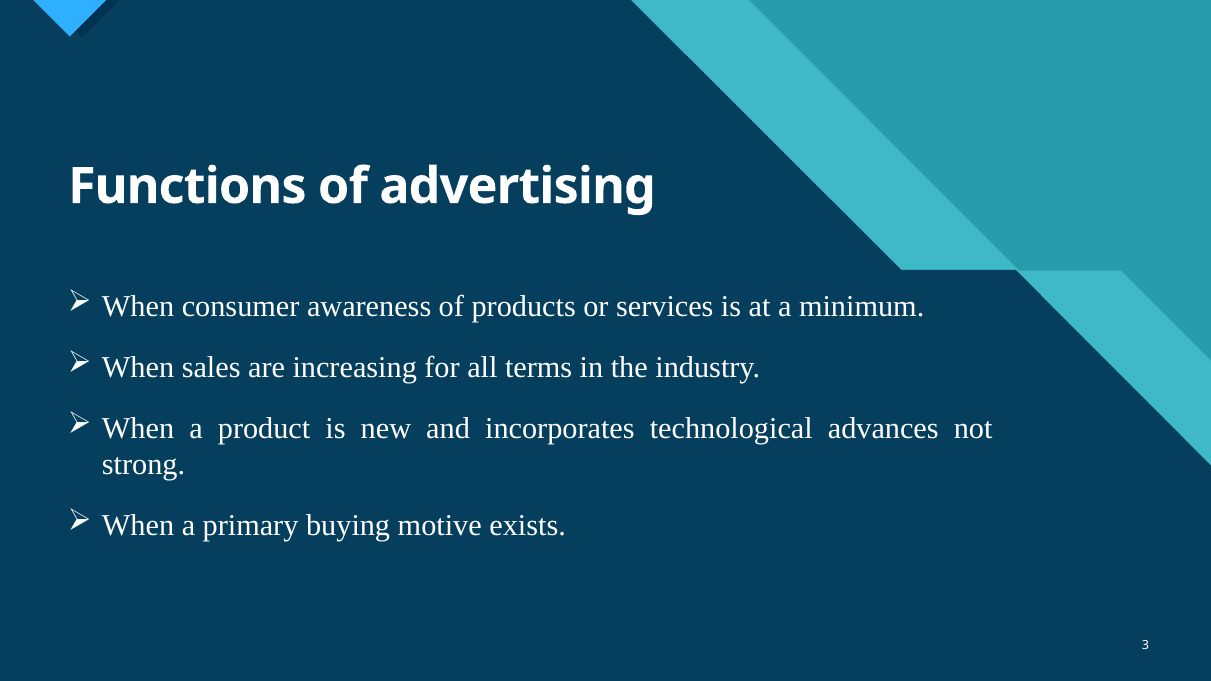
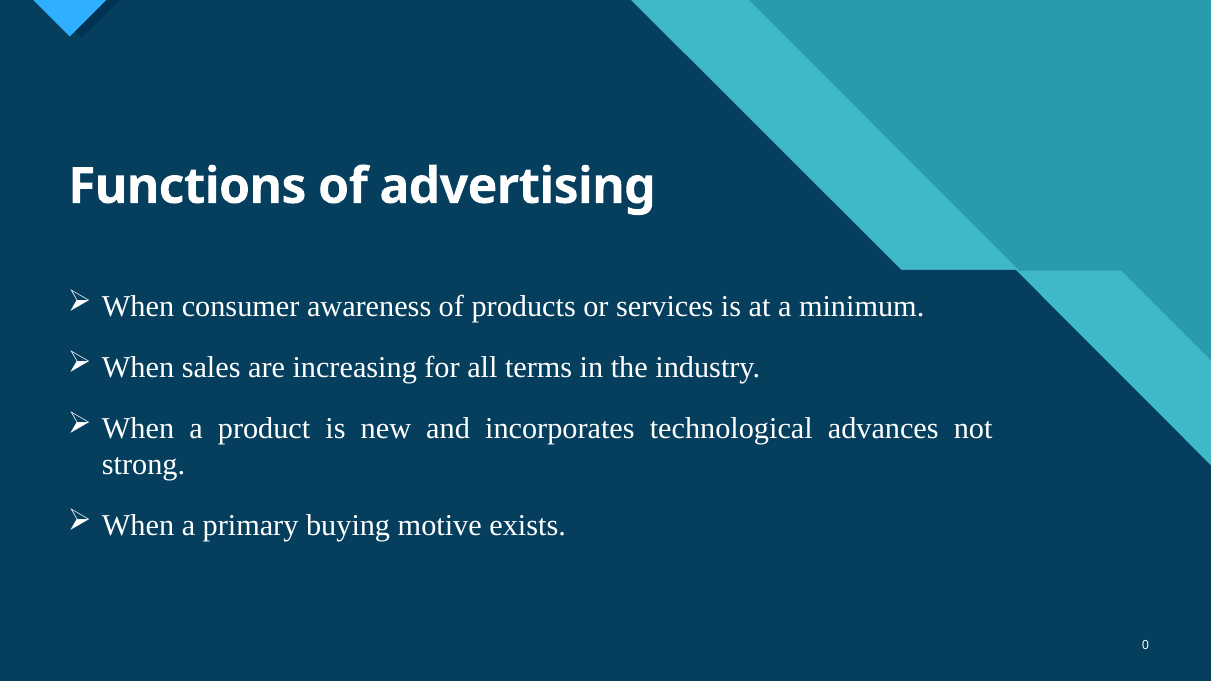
3: 3 -> 0
